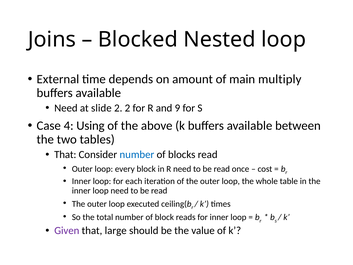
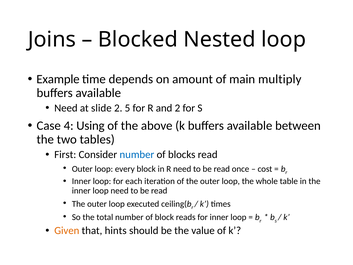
External: External -> Example
2 2: 2 -> 5
and 9: 9 -> 2
That at (65, 154): That -> First
Given colour: purple -> orange
large: large -> hints
